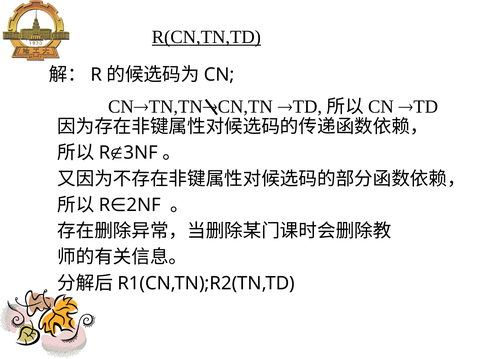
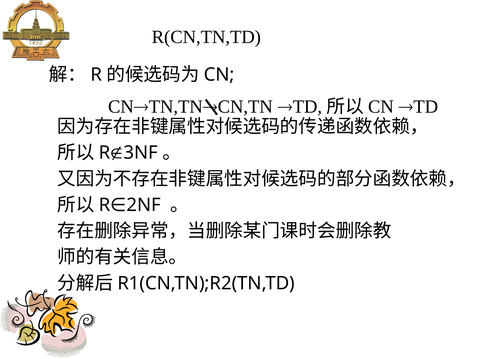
R(CN,TN,TD underline: present -> none
